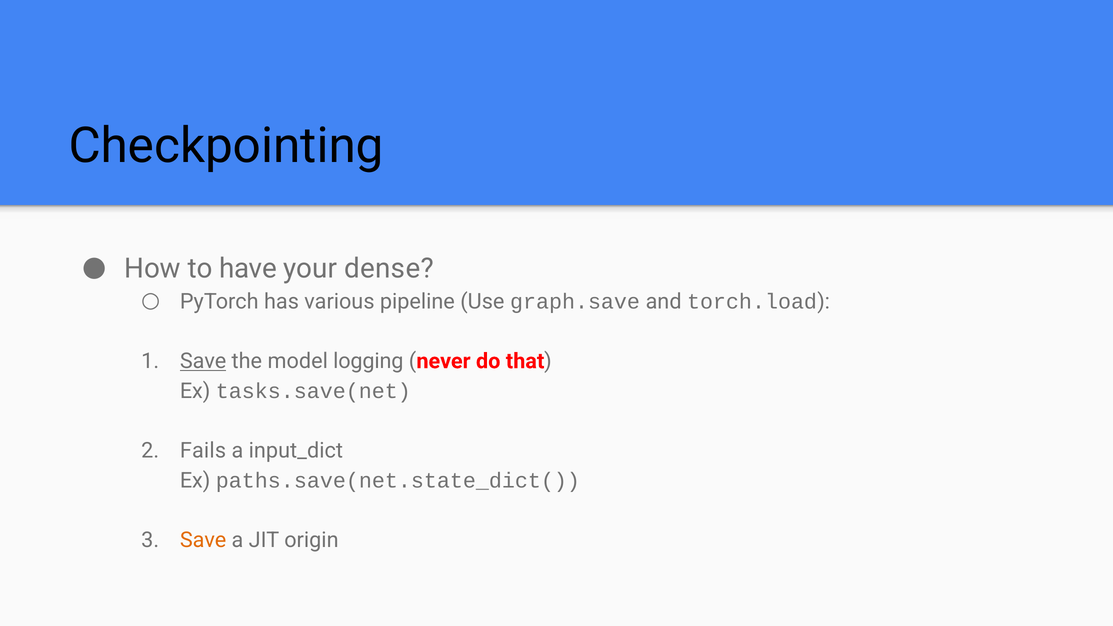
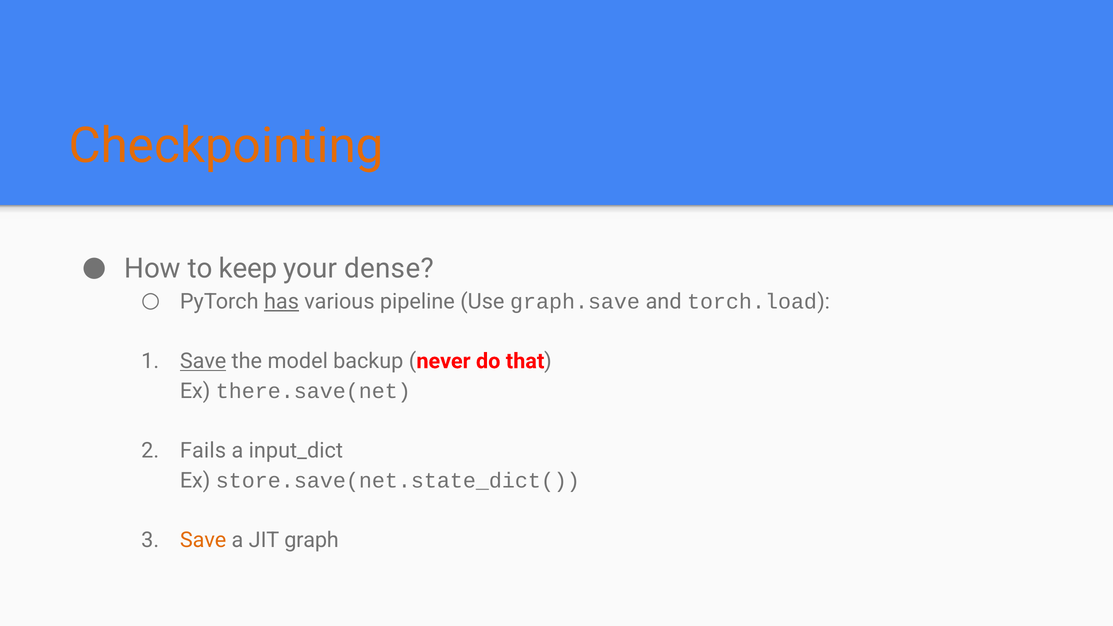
Checkpointing colour: black -> orange
have: have -> keep
has underline: none -> present
logging: logging -> backup
tasks.save(net: tasks.save(net -> there.save(net
paths.save(net.state_dict(: paths.save(net.state_dict( -> store.save(net.state_dict(
origin: origin -> graph
